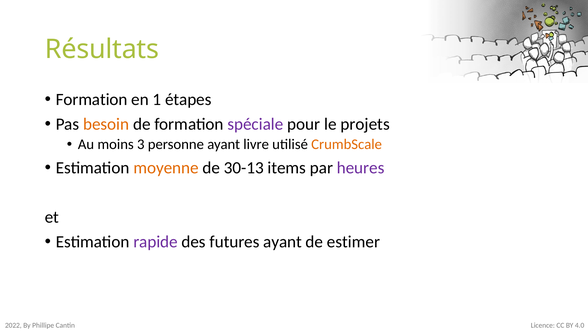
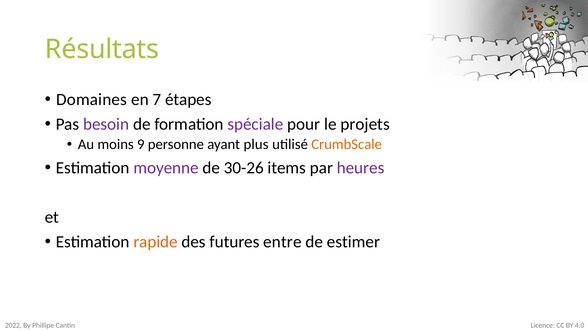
Formation at (92, 99): Formation -> Domaines
1: 1 -> 7
besoin colour: orange -> purple
3: 3 -> 9
livre: livre -> plus
moyenne colour: orange -> purple
30-13: 30-13 -> 30-26
rapide colour: purple -> orange
futures ayant: ayant -> entre
